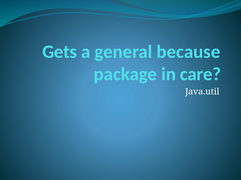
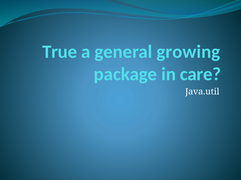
Gets: Gets -> True
because: because -> growing
